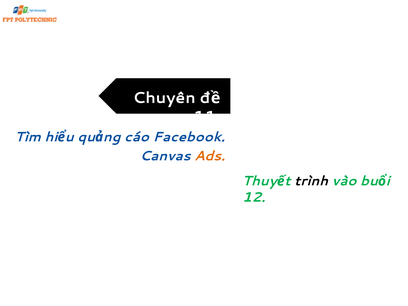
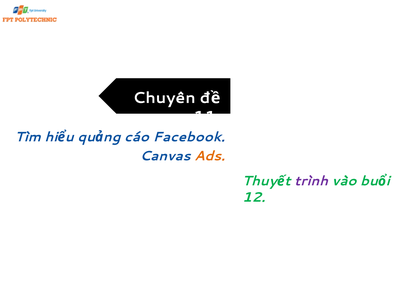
trình colour: black -> purple
